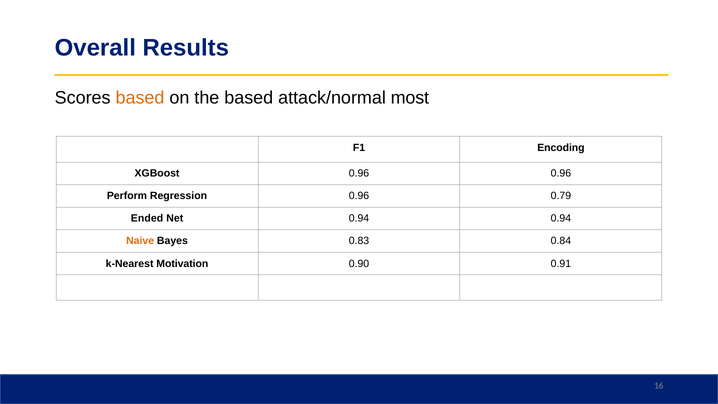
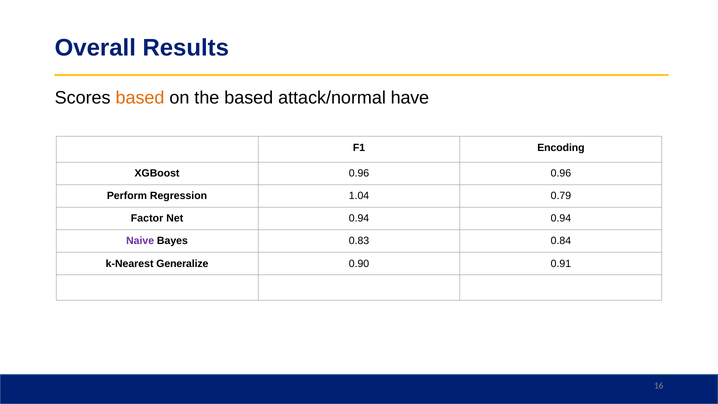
most: most -> have
Regression 0.96: 0.96 -> 1.04
Ended: Ended -> Factor
Naive colour: orange -> purple
Motivation: Motivation -> Generalize
